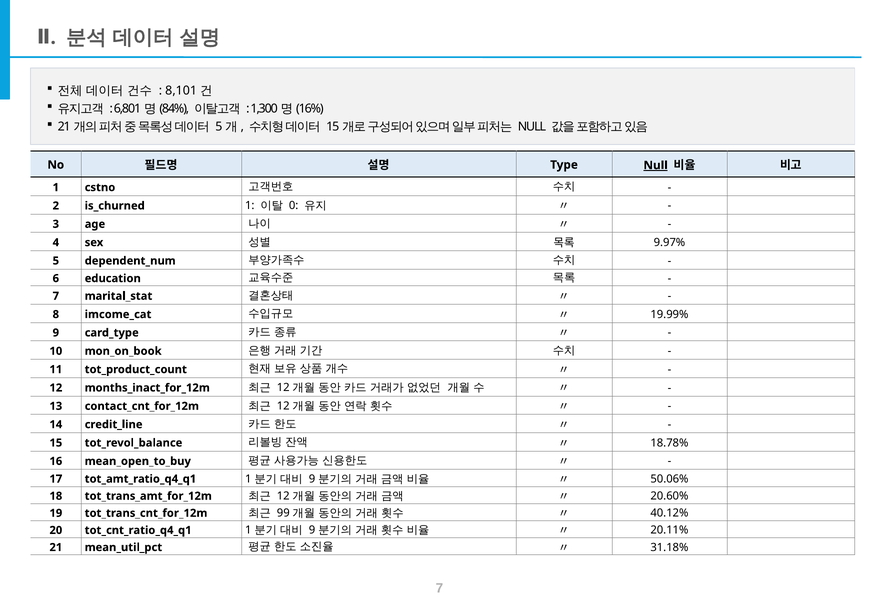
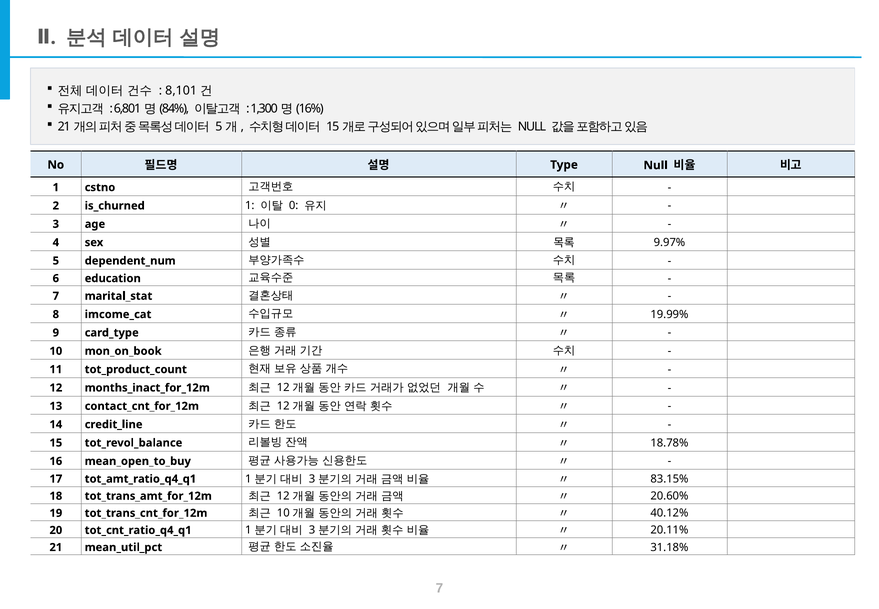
Null at (656, 165) underline: present -> none
9 at (312, 479): 9 -> 3
50.06%: 50.06% -> 83.15%
99 at (283, 513): 99 -> 10
9 at (312, 530): 9 -> 3
